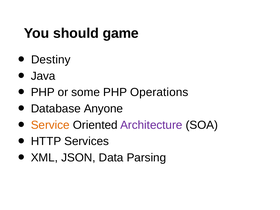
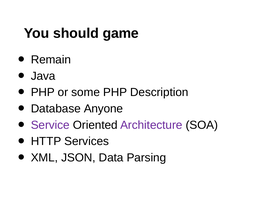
Destiny: Destiny -> Remain
Operations: Operations -> Description
Service colour: orange -> purple
